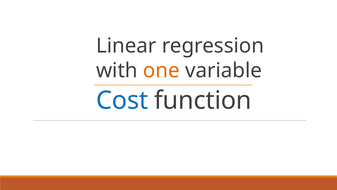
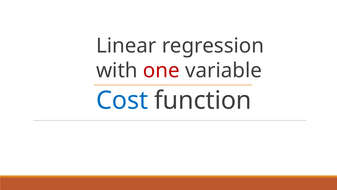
one colour: orange -> red
